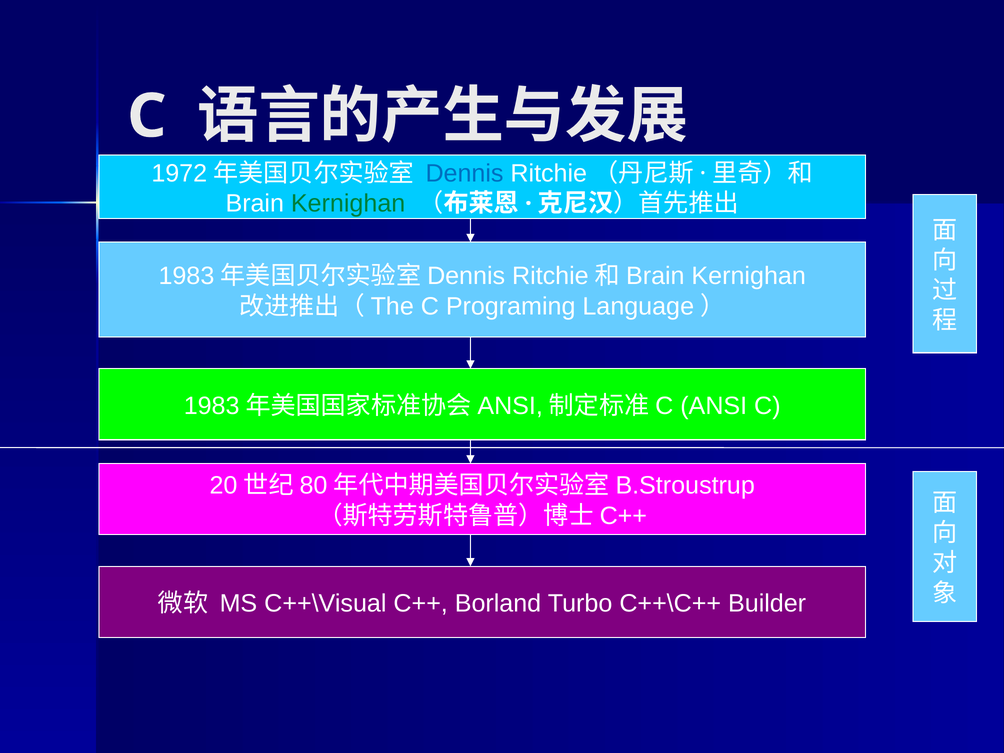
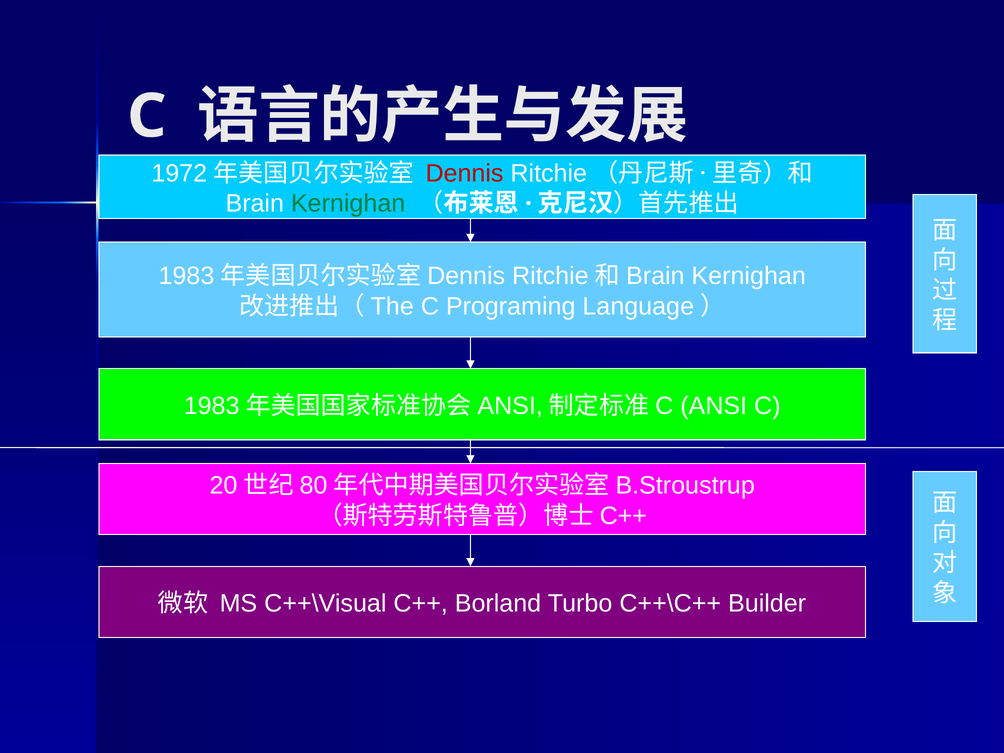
Dennis colour: blue -> red
